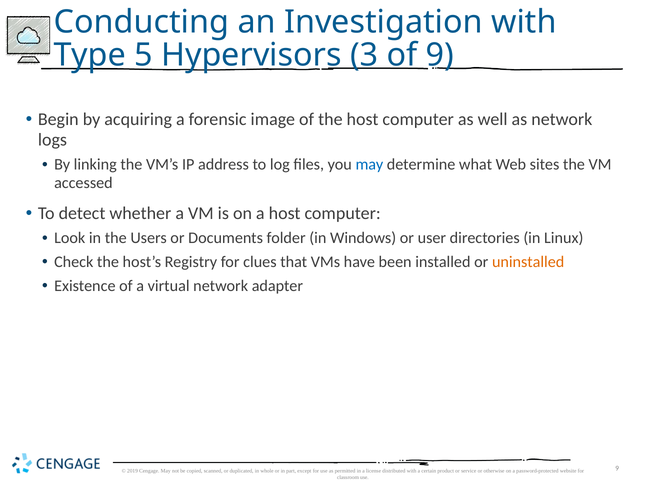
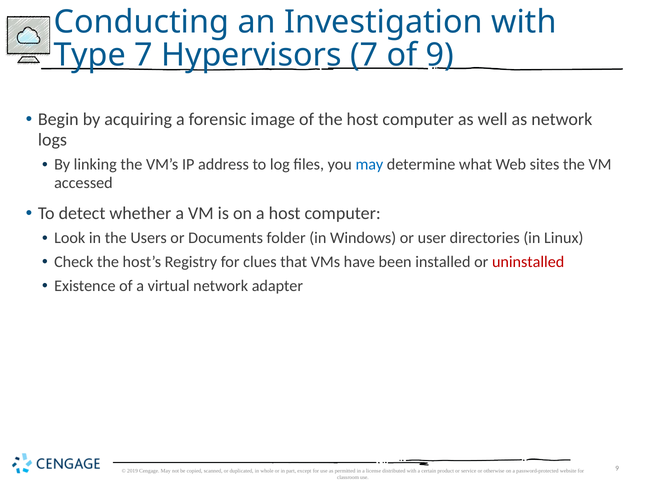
Type 5: 5 -> 7
Hypervisors 3: 3 -> 7
uninstalled colour: orange -> red
